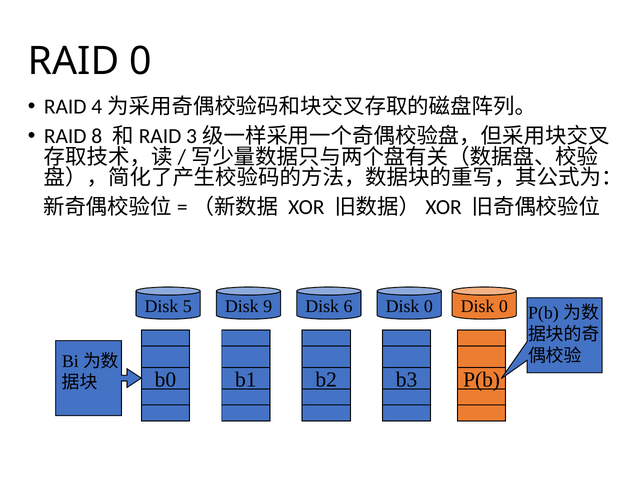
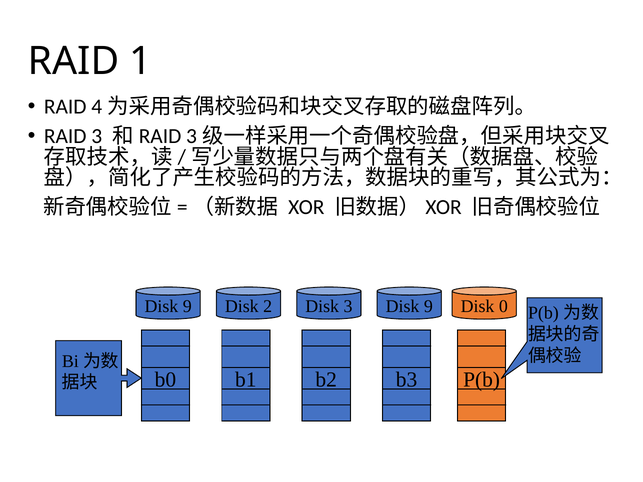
RAID 0: 0 -> 1
RAID 8: 8 -> 3
5 at (187, 307): 5 -> 9
9: 9 -> 2
Disk 6: 6 -> 3
0 at (428, 307): 0 -> 9
